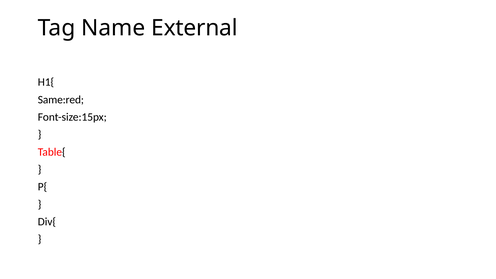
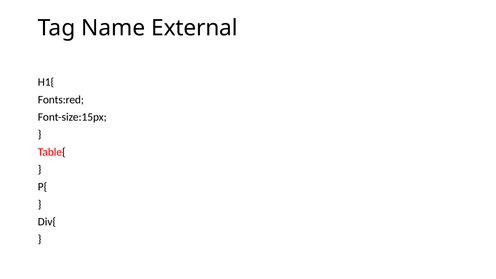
Same:red: Same:red -> Fonts:red
